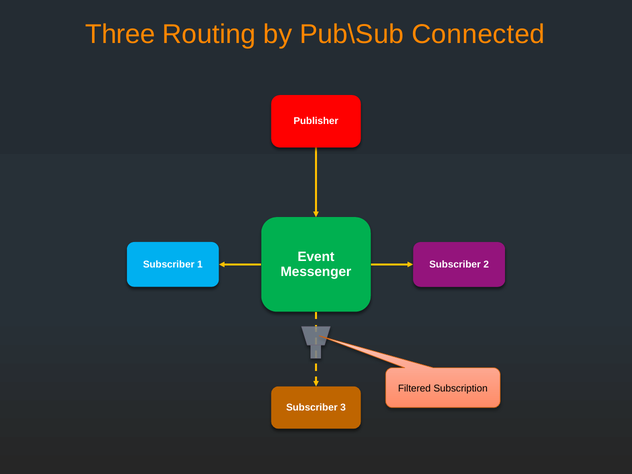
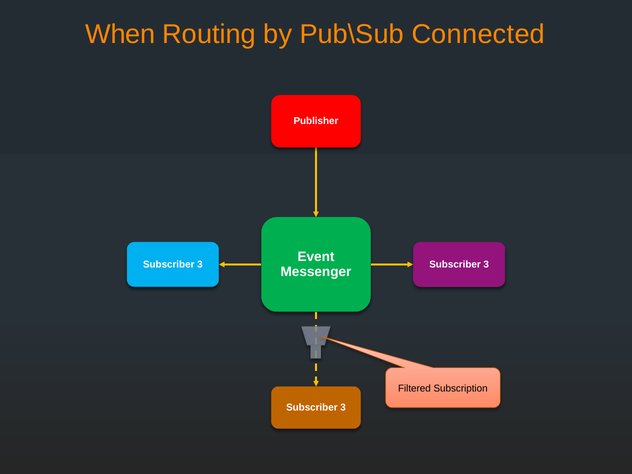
Three: Three -> When
1 at (200, 264): 1 -> 3
2 at (486, 264): 2 -> 3
